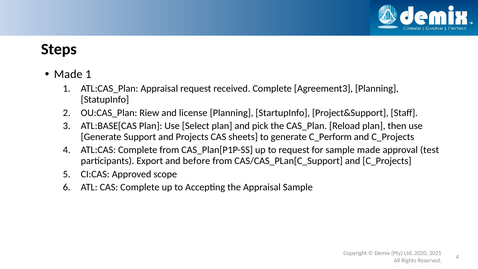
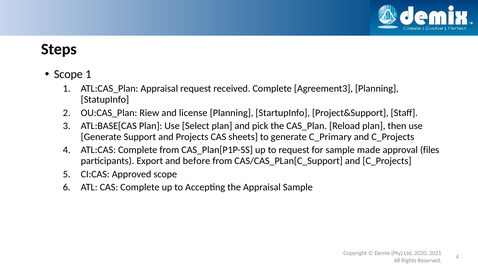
Made at (68, 74): Made -> Scope
C_Perform: C_Perform -> C_Primary
test: test -> files
